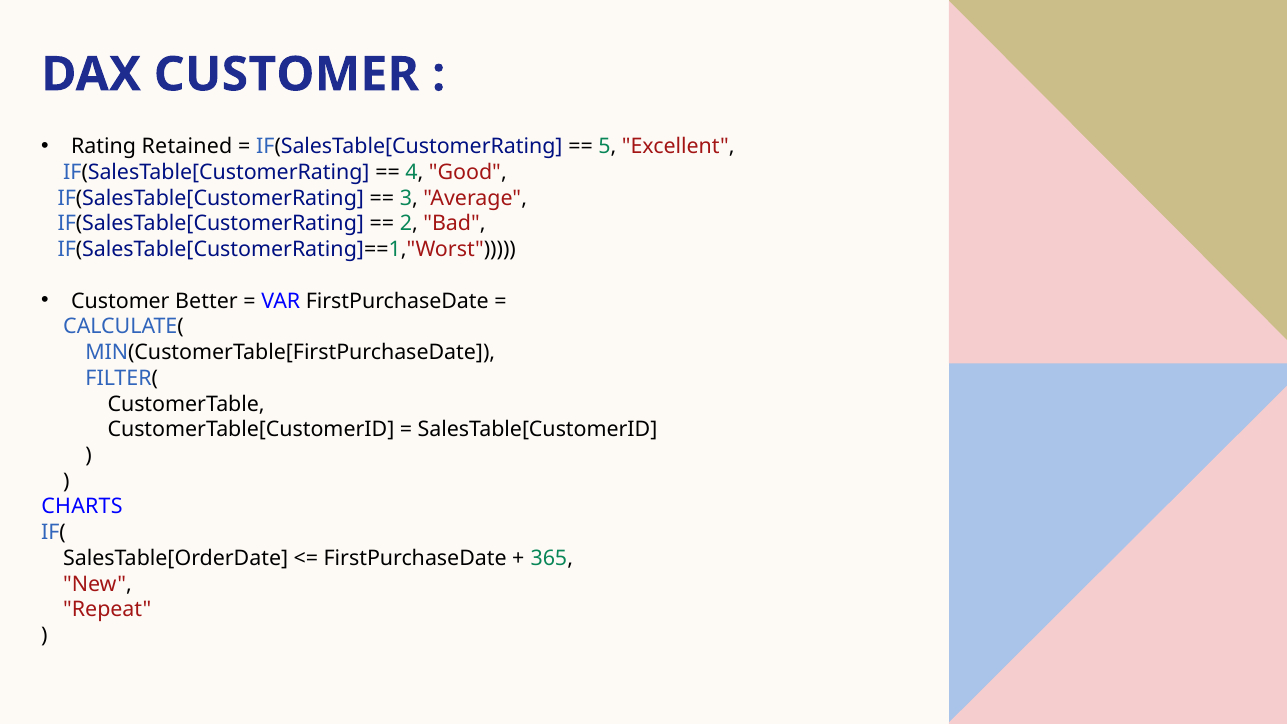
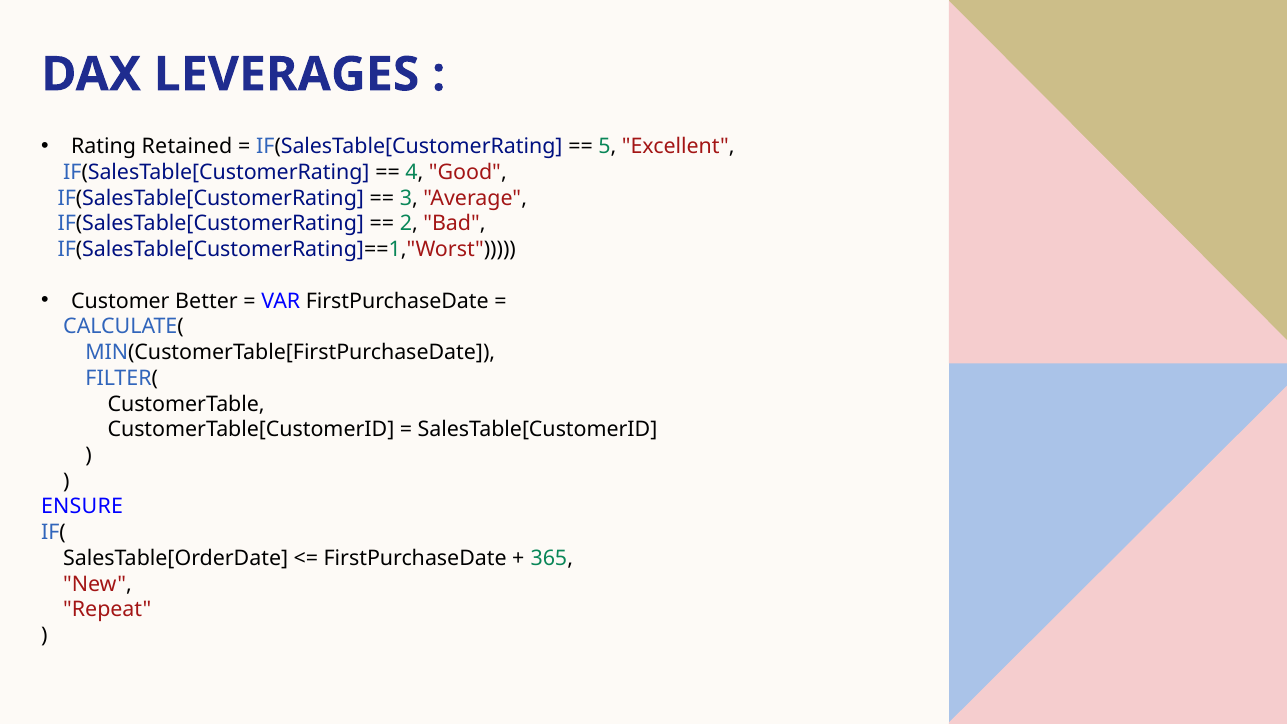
DAX CUSTOMER: CUSTOMER -> LEVERAGES
CHARTS: CHARTS -> ENSURE
